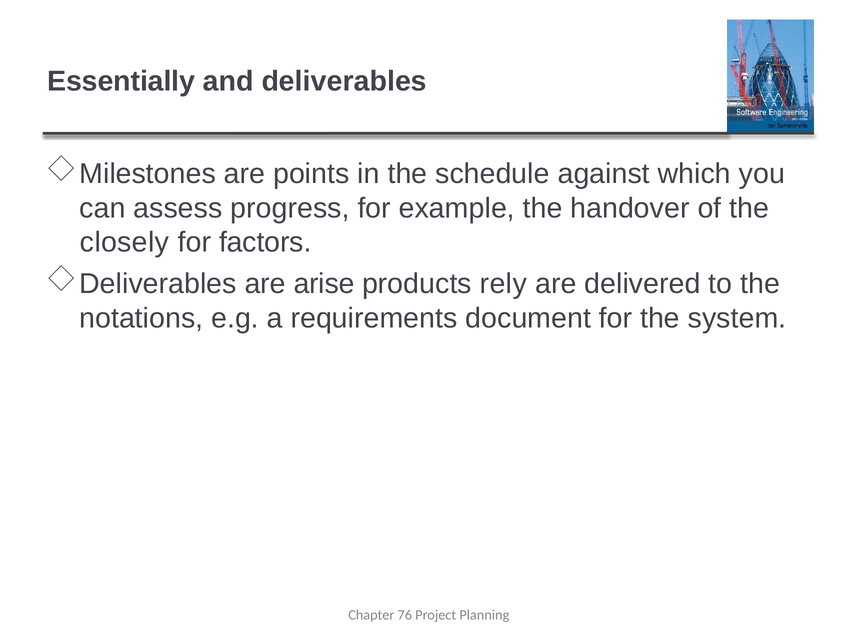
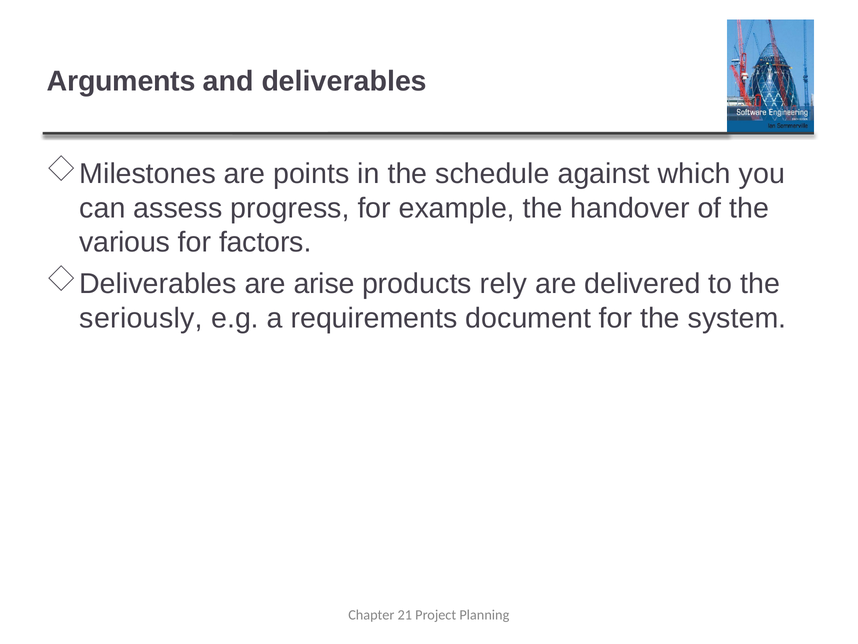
Essentially: Essentially -> Arguments
closely: closely -> various
notations: notations -> seriously
76: 76 -> 21
